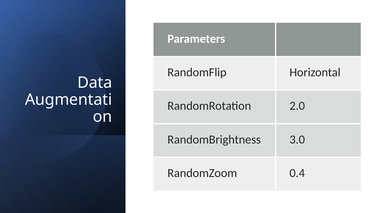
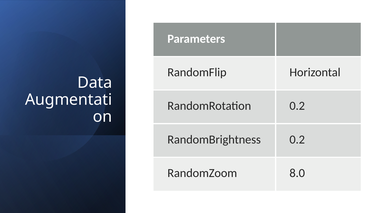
RandomRotation 2.0: 2.0 -> 0.2
RandomBrightness 3.0: 3.0 -> 0.2
0.4: 0.4 -> 8.0
